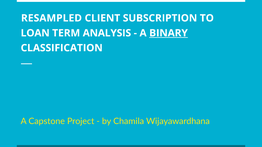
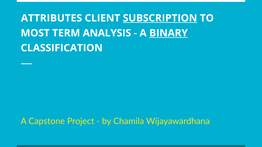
RESAMPLED: RESAMPLED -> ATTRIBUTES
SUBSCRIPTION underline: none -> present
LOAN: LOAN -> MOST
